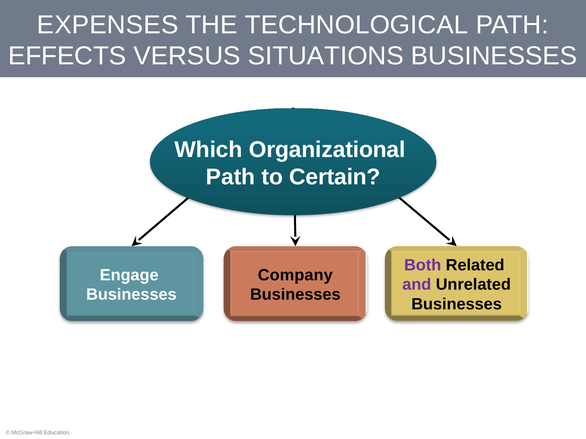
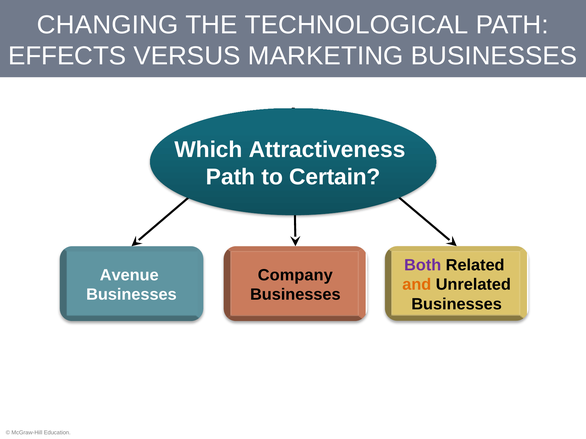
EXPENSES: EXPENSES -> CHANGING
SITUATIONS: SITUATIONS -> MARKETING
Organizational: Organizational -> Attractiveness
Engage: Engage -> Avenue
and colour: purple -> orange
